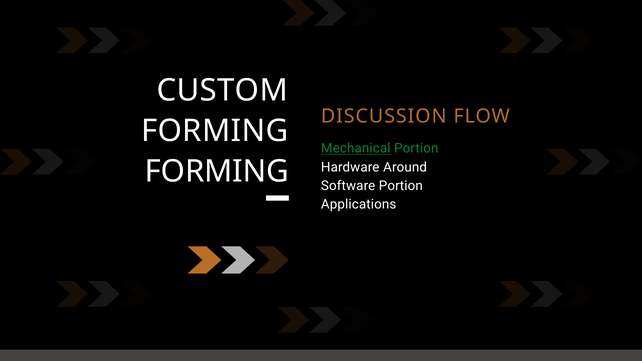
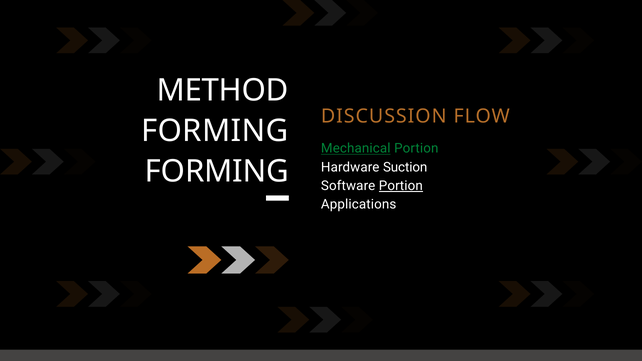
CUSTOM: CUSTOM -> METHOD
Around: Around -> Suction
Portion at (401, 186) underline: none -> present
